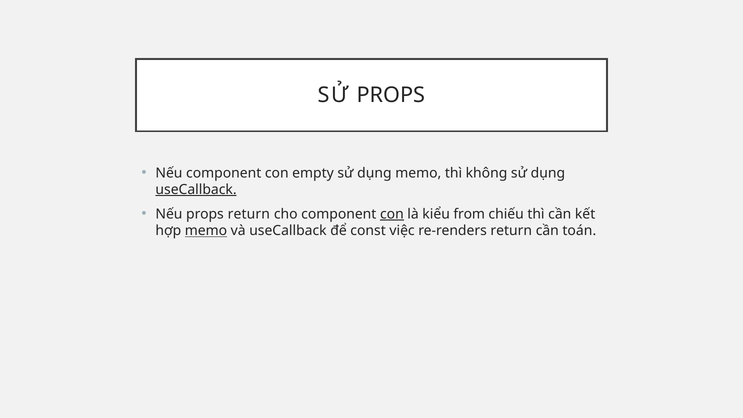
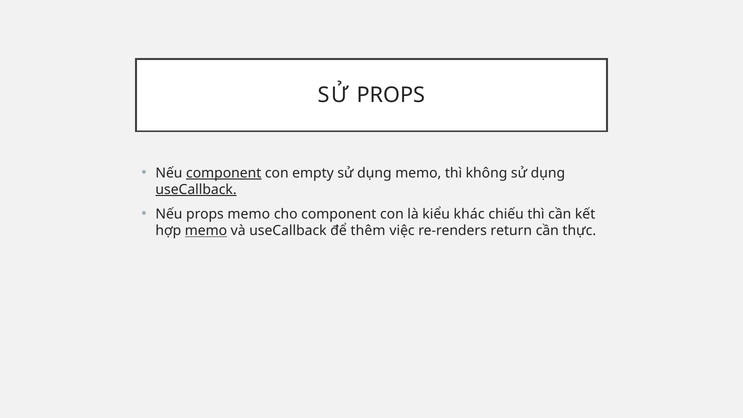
component at (224, 173) underline: none -> present
props return: return -> memo
con at (392, 214) underline: present -> none
from: from -> khác
const: const -> thêm
toán: toán -> thực
